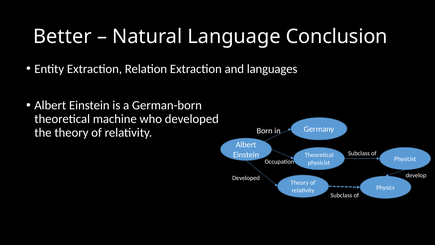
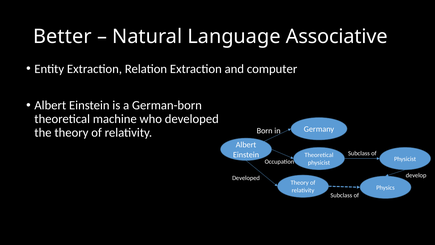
Conclusion: Conclusion -> Associative
languages: languages -> computer
